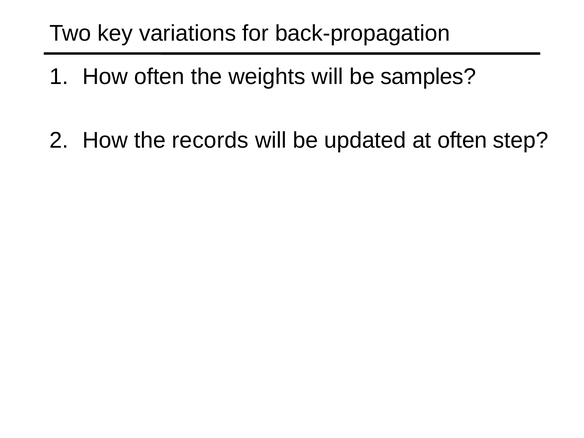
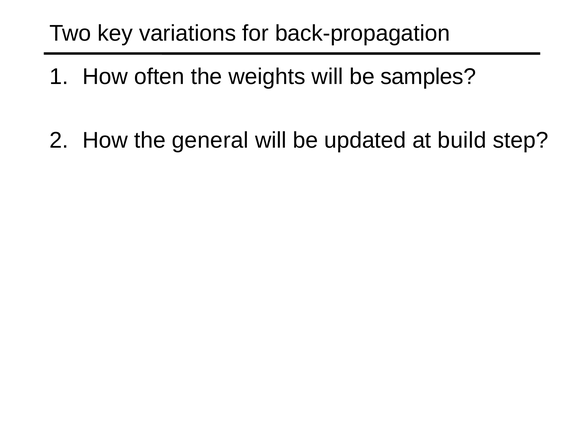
records: records -> general
at often: often -> build
